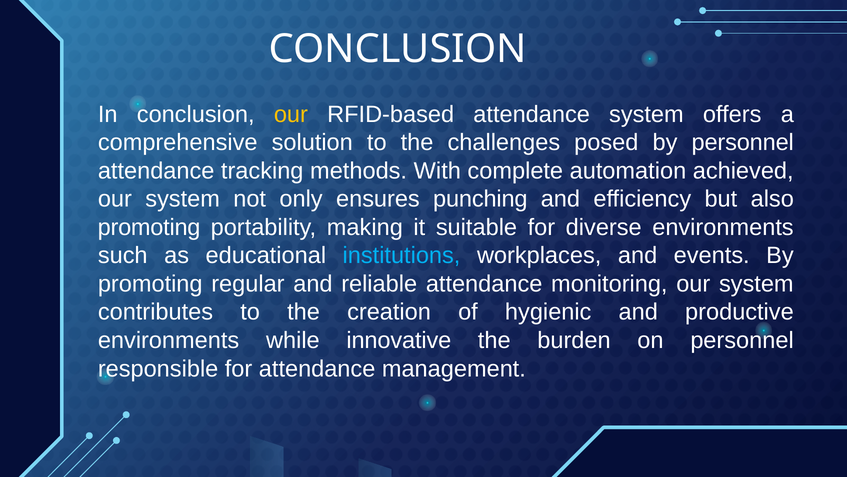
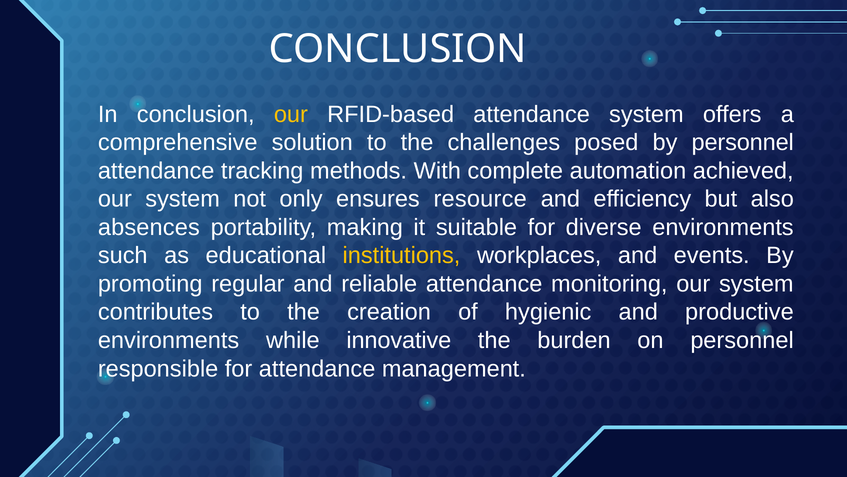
punching: punching -> resource
promoting at (149, 227): promoting -> absences
institutions colour: light blue -> yellow
